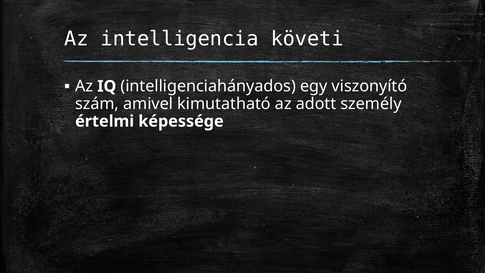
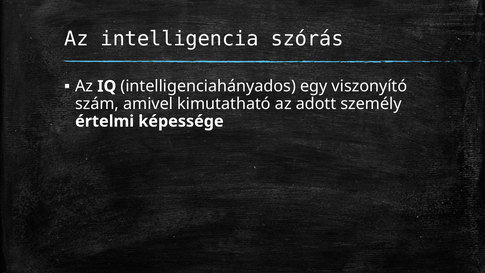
követi: követi -> szórás
